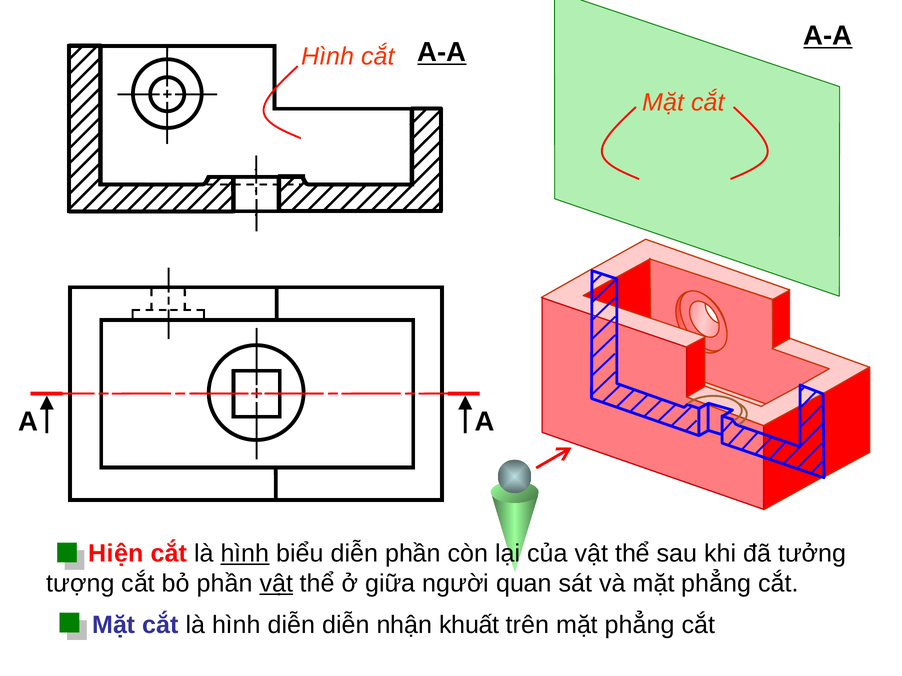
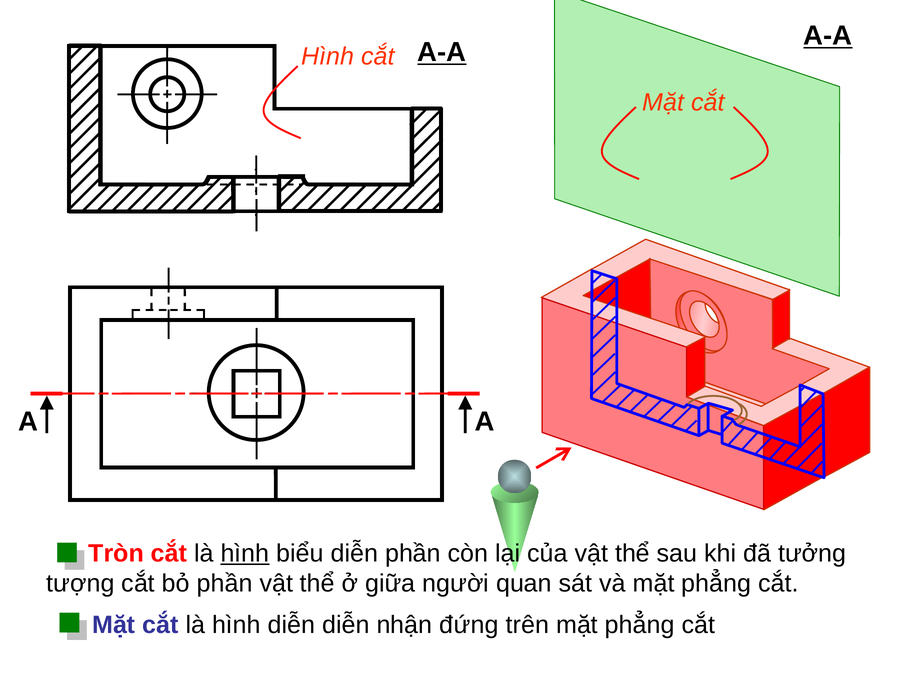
Hiện: Hiện -> Tròn
vật at (276, 584) underline: present -> none
khuất: khuất -> đứng
